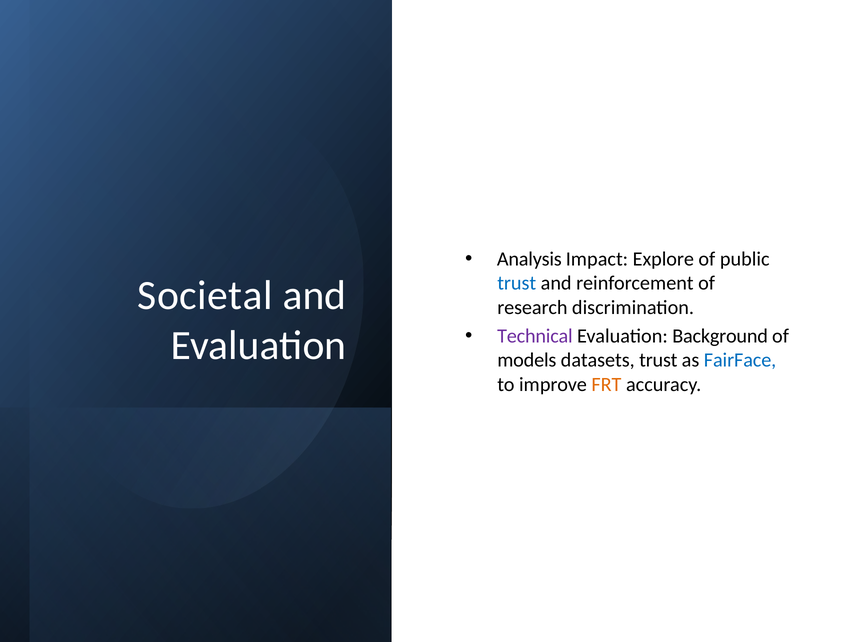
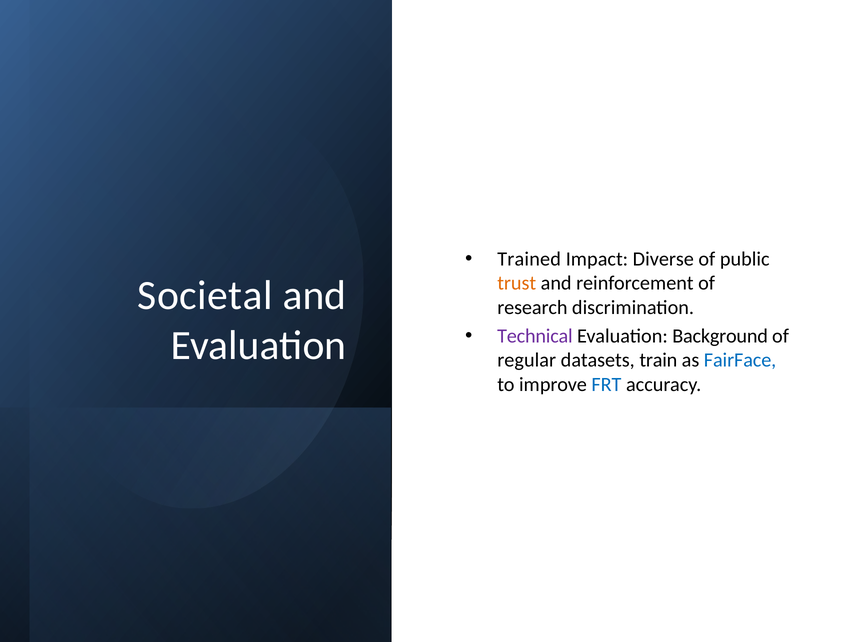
Analysis: Analysis -> Trained
Explore: Explore -> Diverse
trust at (517, 283) colour: blue -> orange
models: models -> regular
datasets trust: trust -> train
FRT colour: orange -> blue
